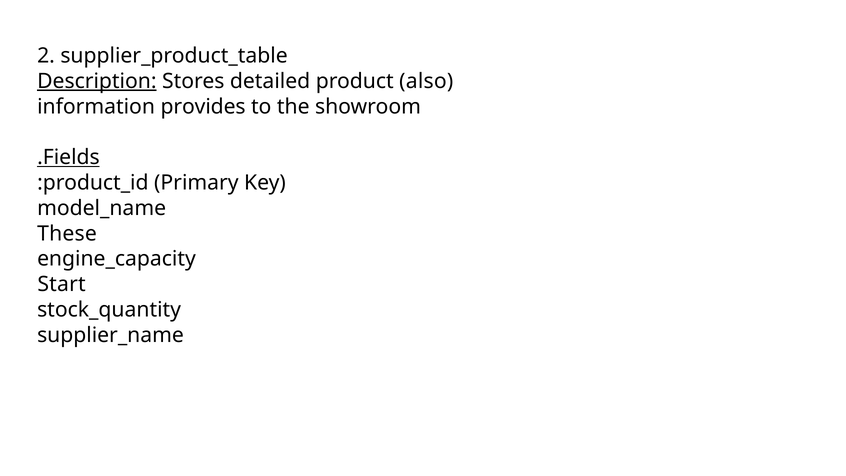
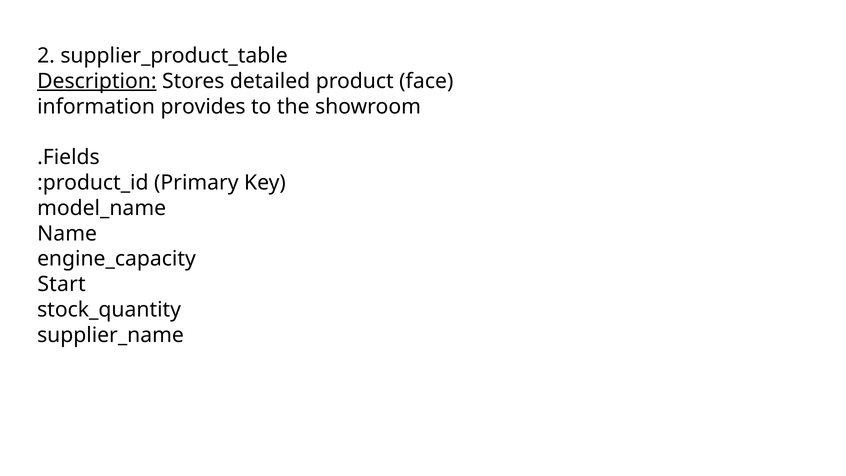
also: also -> face
.Fields underline: present -> none
These: These -> Name
